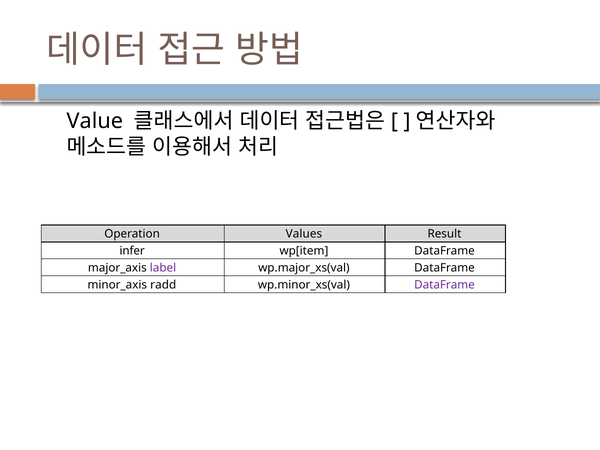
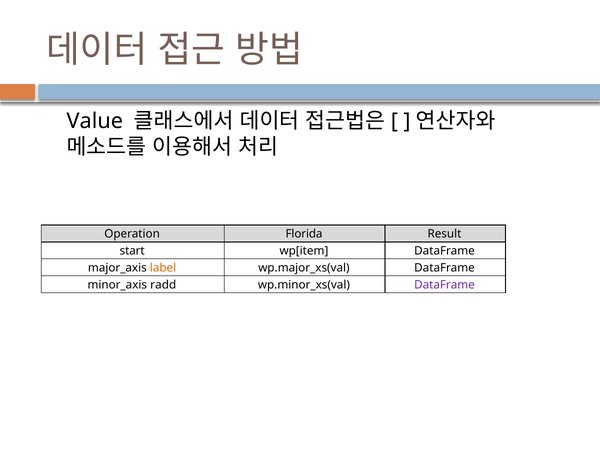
Values: Values -> Florida
infer: infer -> start
label colour: purple -> orange
